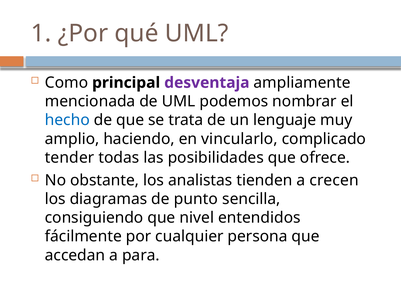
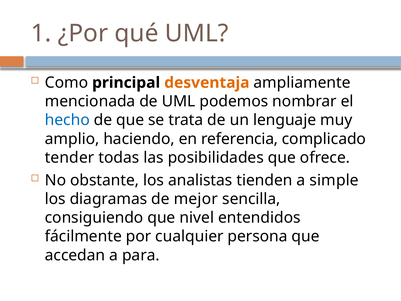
desventaja colour: purple -> orange
vincularlo: vincularlo -> referencia
crecen: crecen -> simple
punto: punto -> mejor
